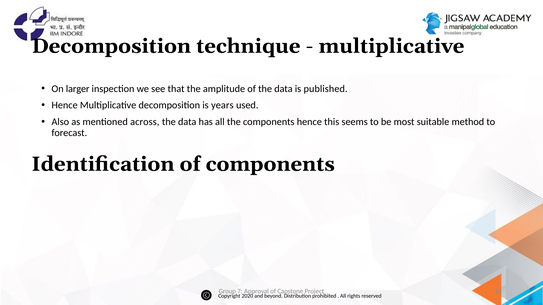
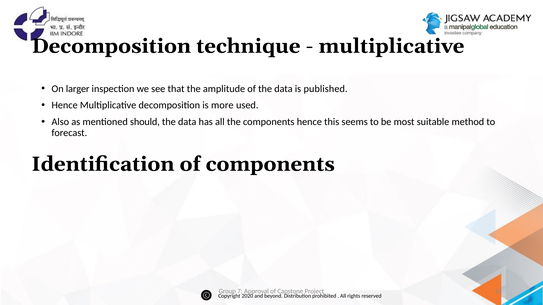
years: years -> more
across: across -> should
